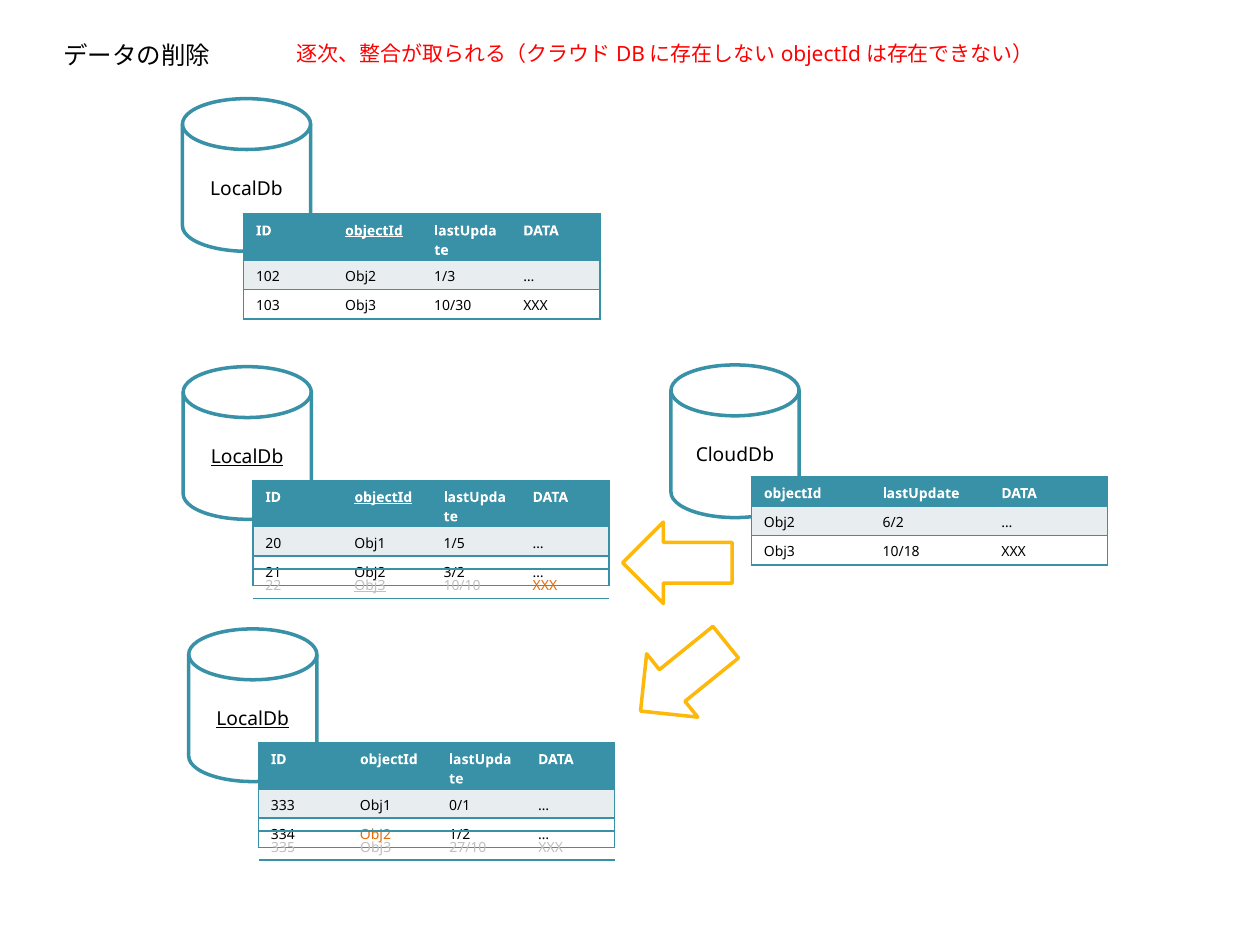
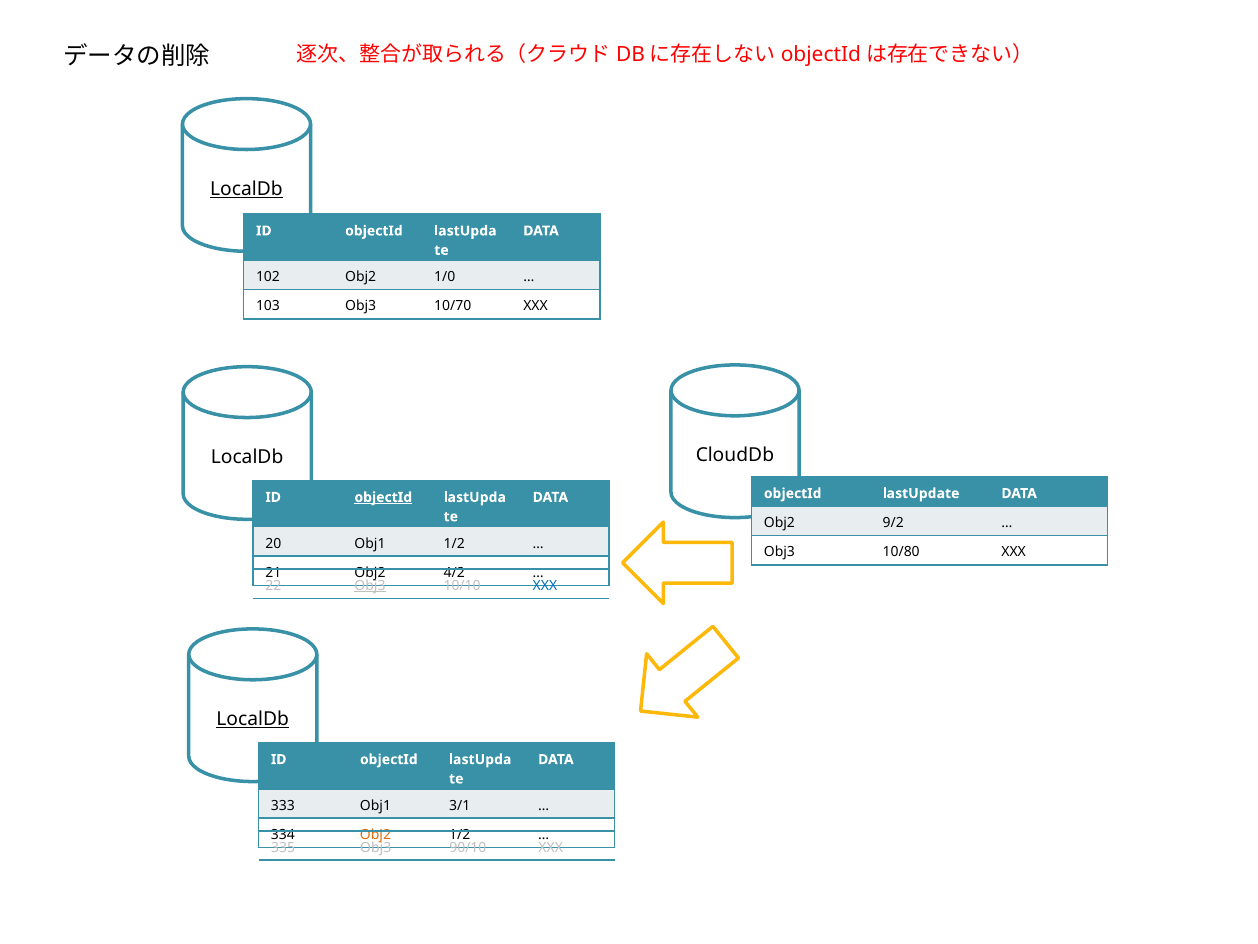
LocalDb at (246, 189) underline: none -> present
objectId at (374, 231) underline: present -> none
1/3: 1/3 -> 1/0
10/30: 10/30 -> 10/70
LocalDb at (247, 457) underline: present -> none
6/2: 6/2 -> 9/2
Obj1 1/5: 1/5 -> 1/2
10/18: 10/18 -> 10/80
3/2: 3/2 -> 4/2
XXX at (545, 586) colour: orange -> blue
0/1: 0/1 -> 3/1
27/10: 27/10 -> 90/10
